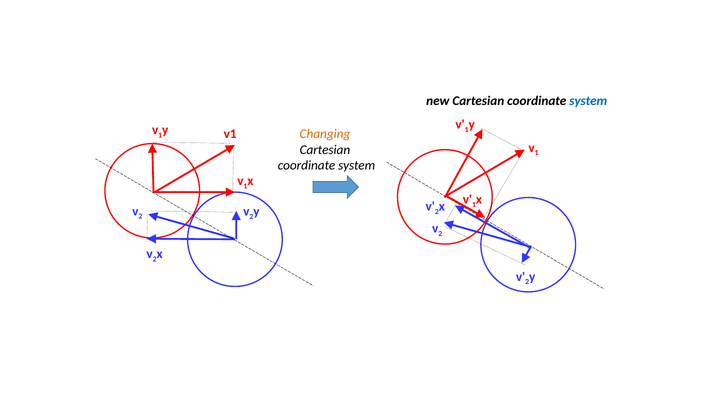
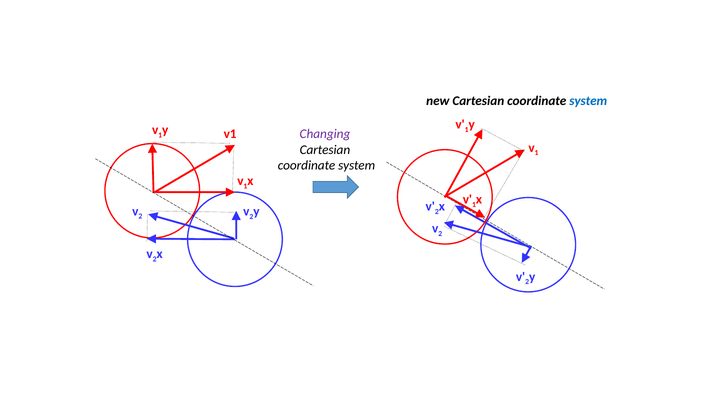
Changing colour: orange -> purple
